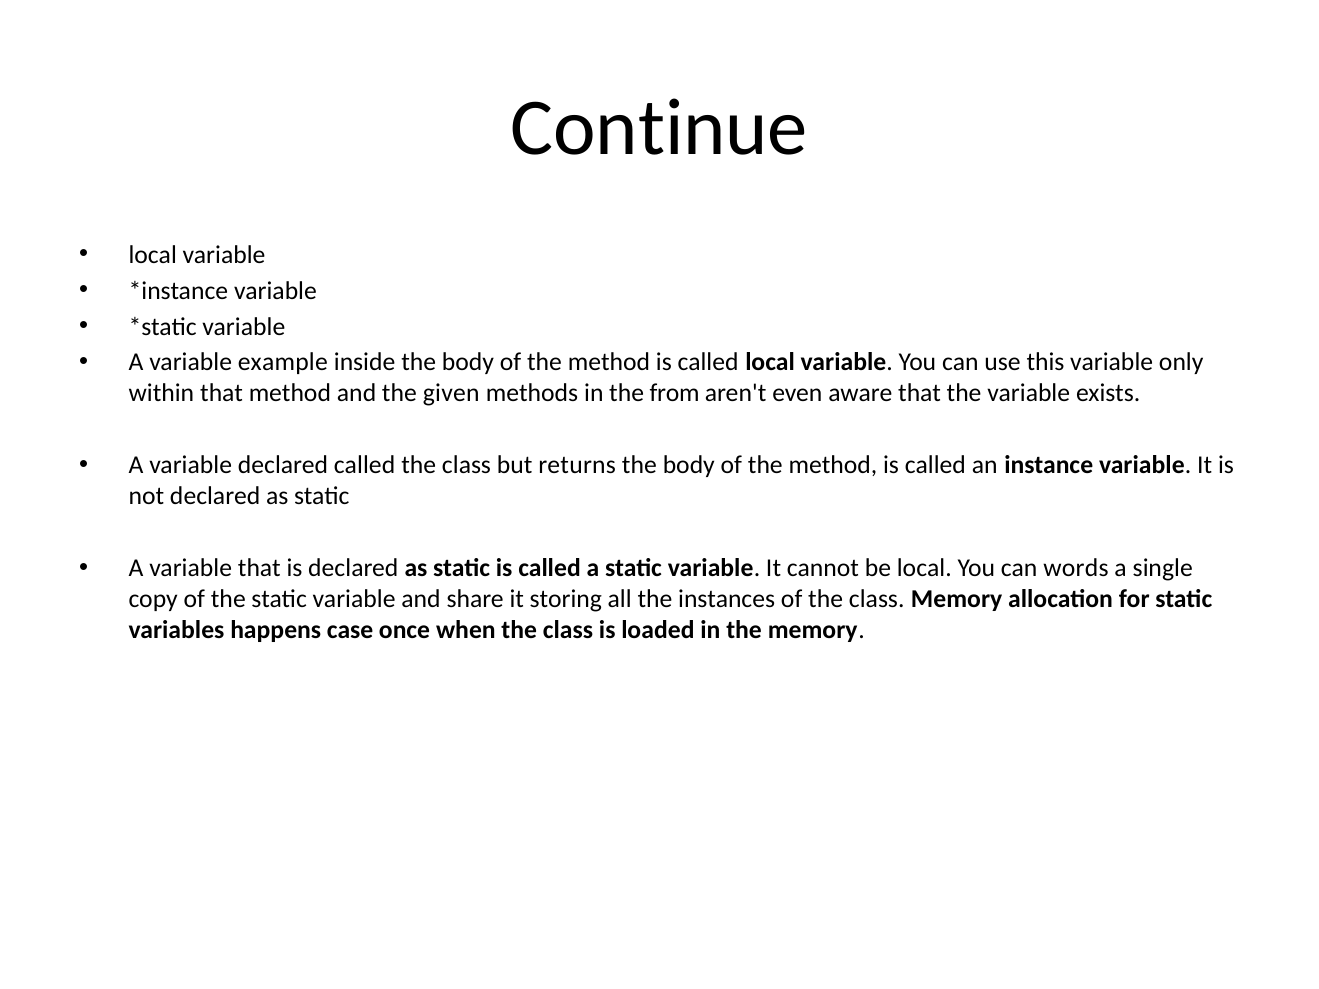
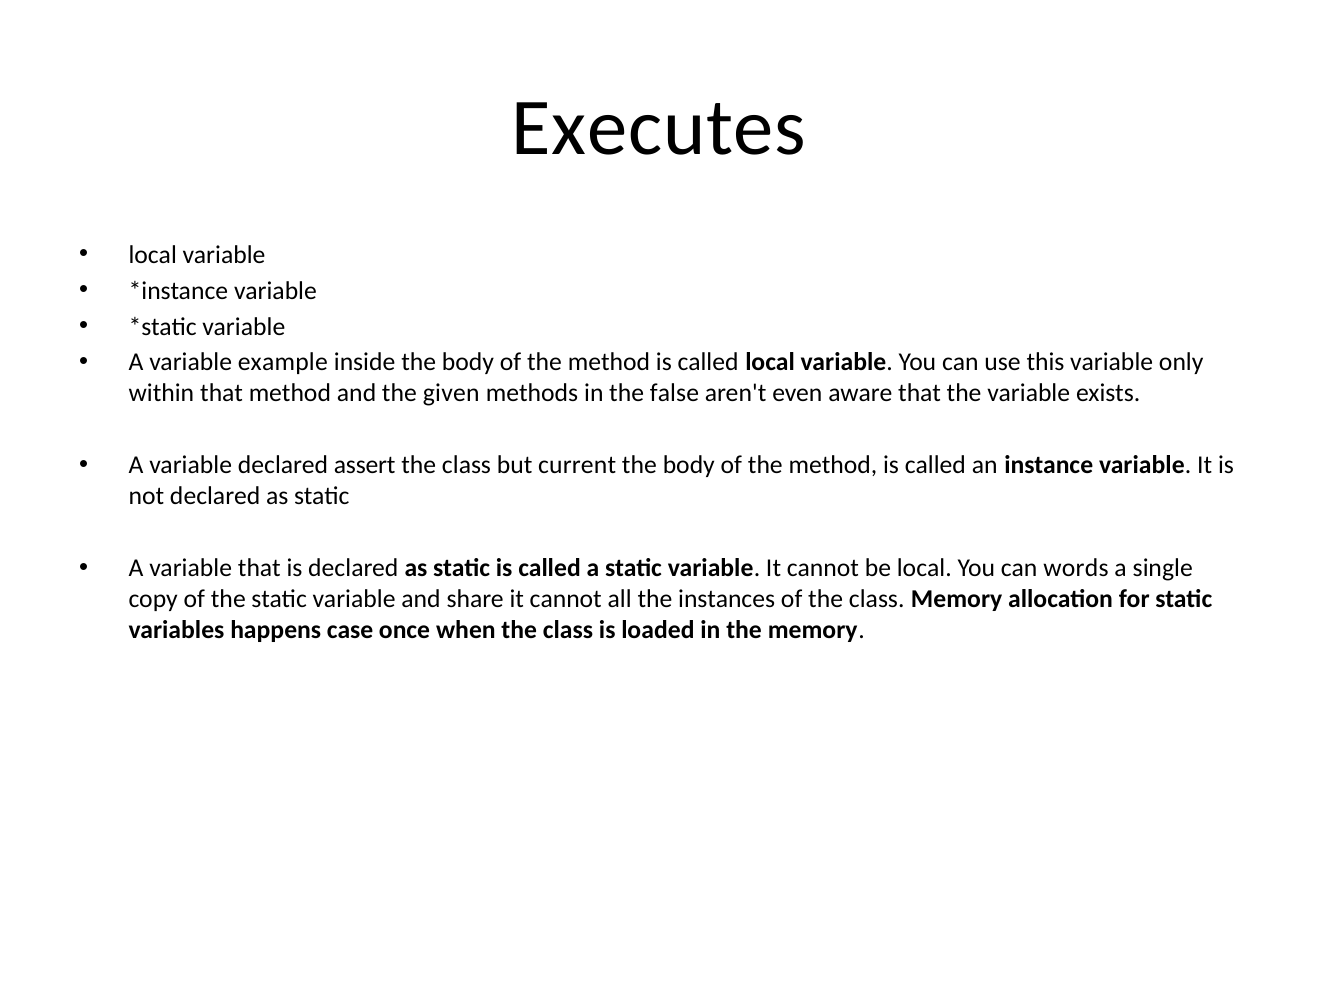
Continue: Continue -> Executes
from: from -> false
declared called: called -> assert
returns: returns -> current
share it storing: storing -> cannot
